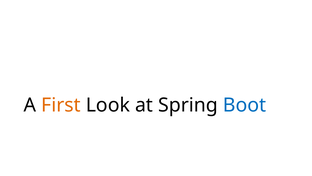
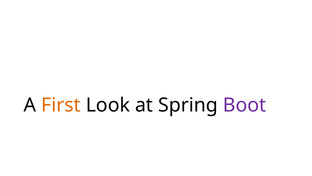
Boot colour: blue -> purple
